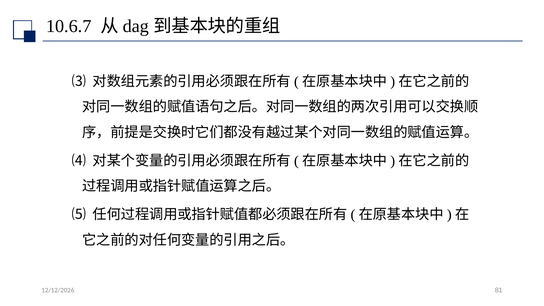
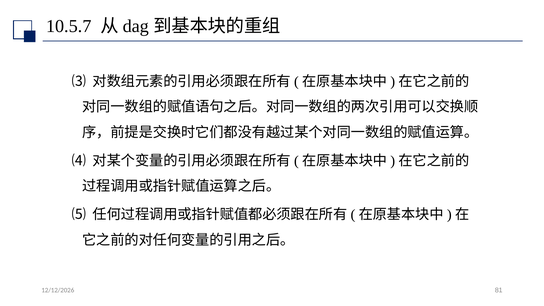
10.6.7: 10.6.7 -> 10.5.7
